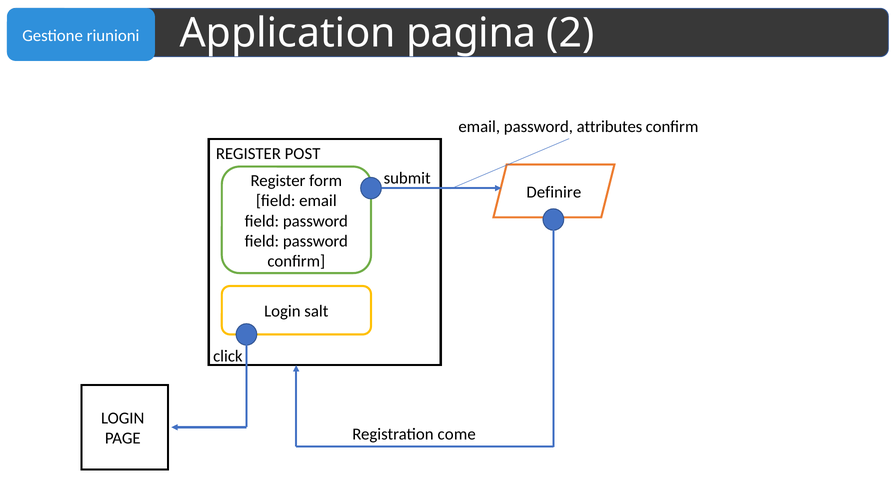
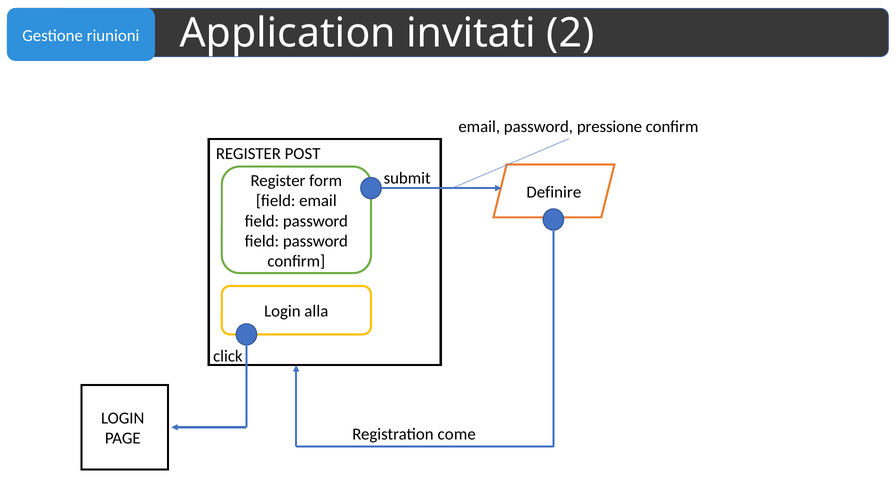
pagina: pagina -> invitati
attributes: attributes -> pressione
salt: salt -> alla
